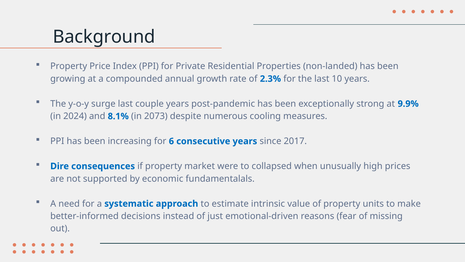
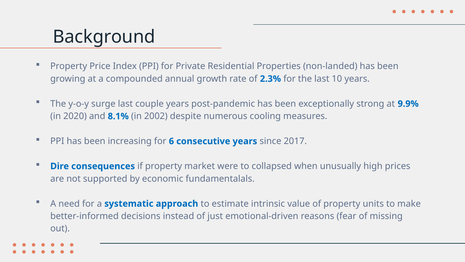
2024: 2024 -> 2020
2073: 2073 -> 2002
